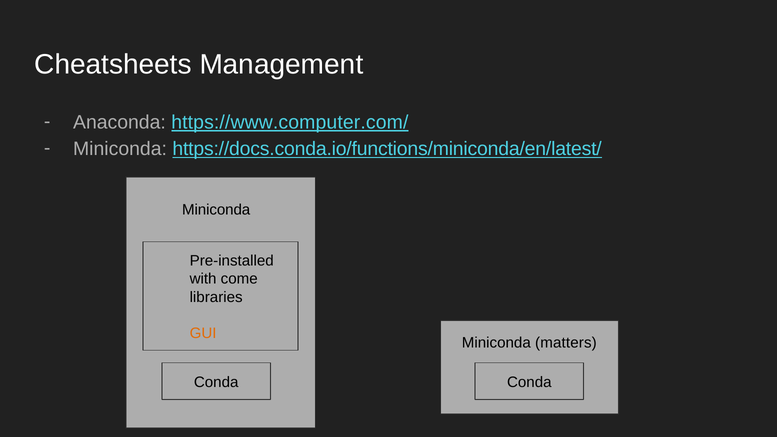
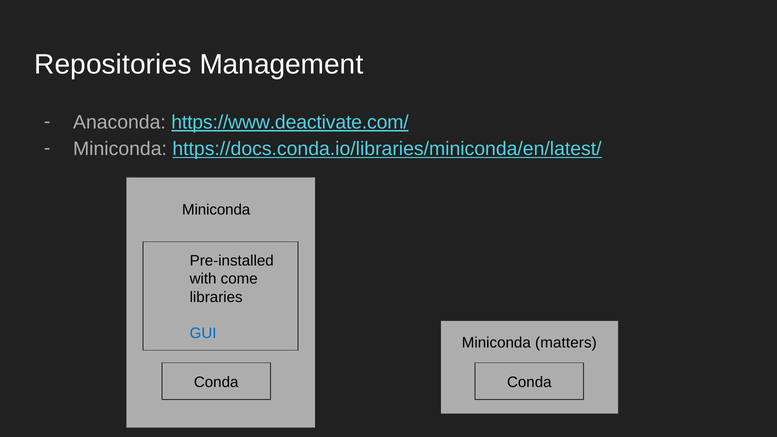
Cheatsheets: Cheatsheets -> Repositories
https://www.computer.com/: https://www.computer.com/ -> https://www.deactivate.com/
https://docs.conda.io/functions/miniconda/en/latest/: https://docs.conda.io/functions/miniconda/en/latest/ -> https://docs.conda.io/libraries/miniconda/en/latest/
GUI colour: orange -> blue
